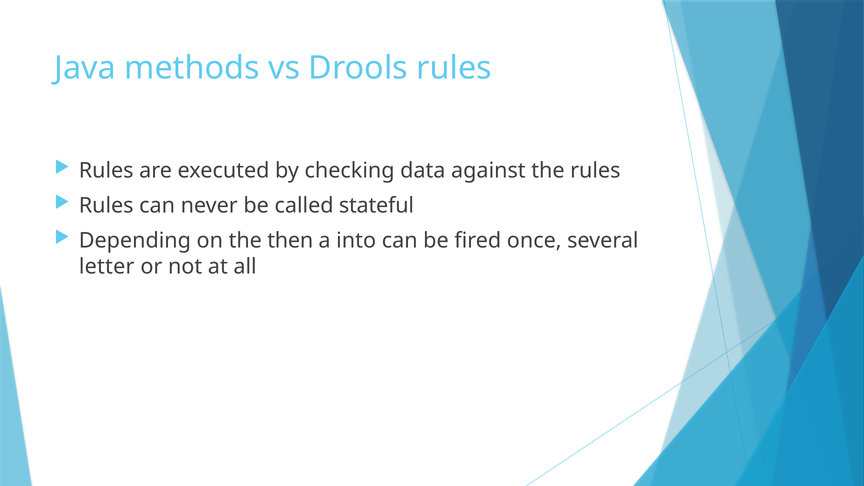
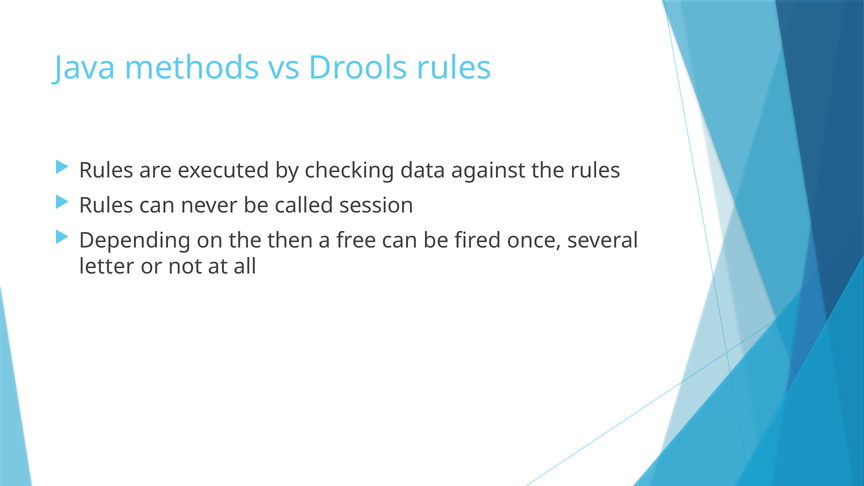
stateful: stateful -> session
into: into -> free
